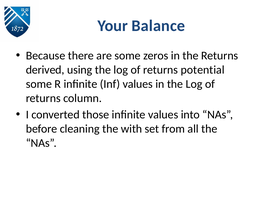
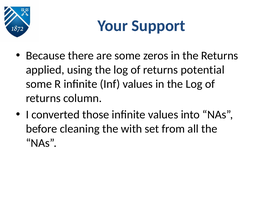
Balance: Balance -> Support
derived: derived -> applied
